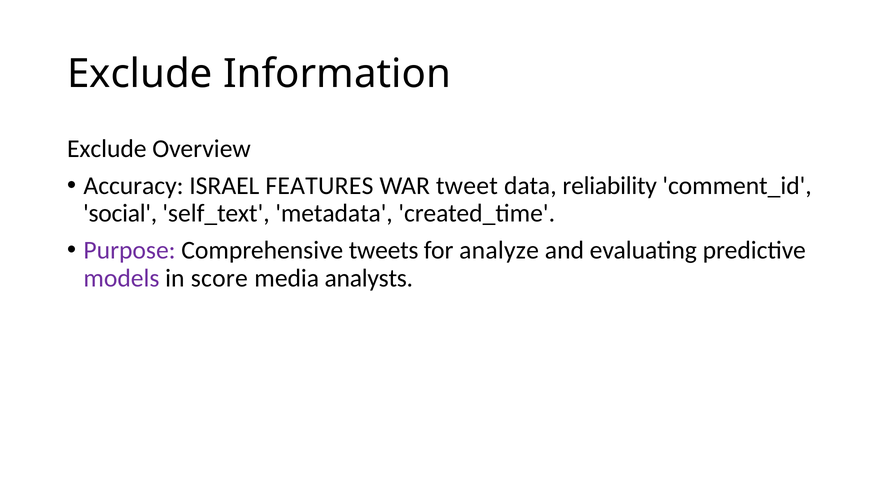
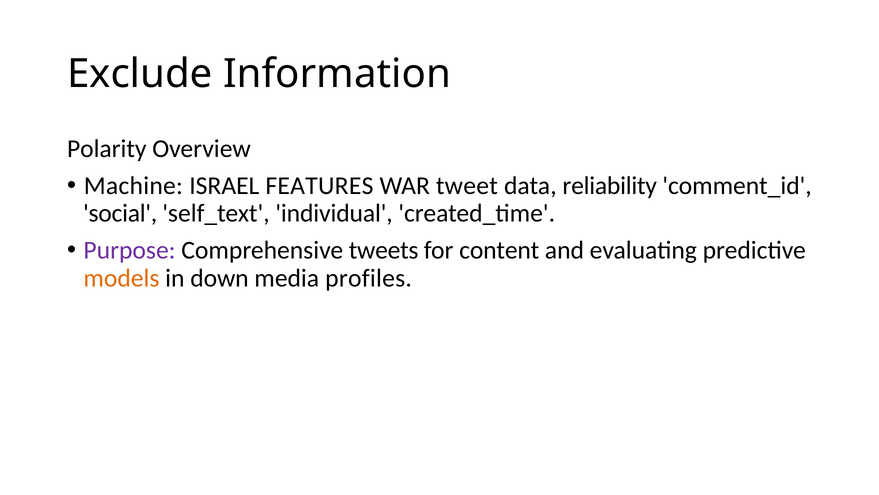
Exclude at (107, 149): Exclude -> Polarity
Accuracy: Accuracy -> Machine
metadata: metadata -> individual
analyze: analyze -> content
models colour: purple -> orange
score: score -> down
analysts: analysts -> profiles
